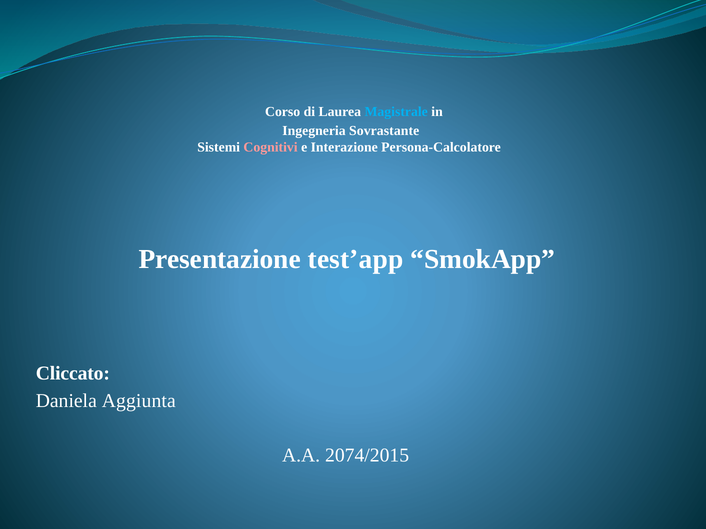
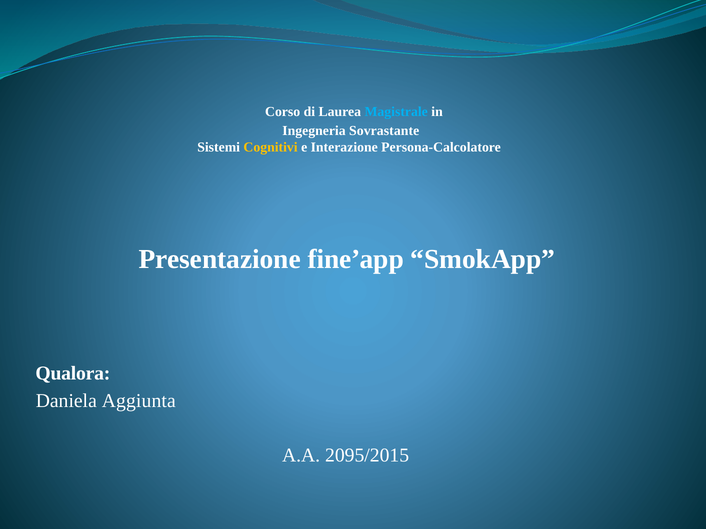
Cognitivi colour: pink -> yellow
test’app: test’app -> fine’app
Cliccato: Cliccato -> Qualora
2074/2015: 2074/2015 -> 2095/2015
